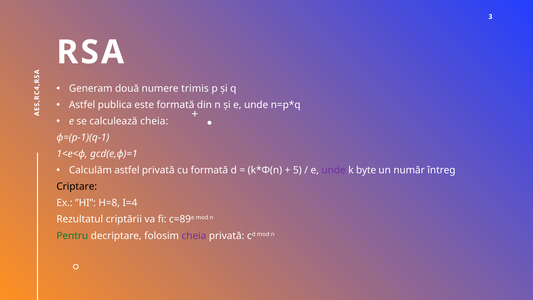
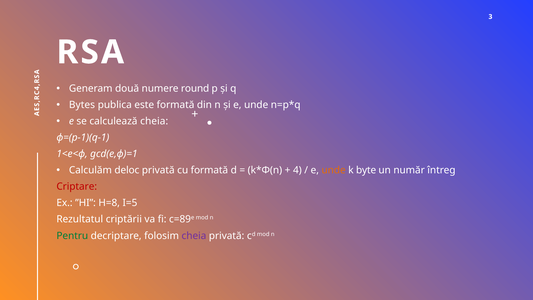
trimis: trimis -> round
Astfel at (82, 105): Astfel -> Bytes
Calculăm astfel: astfel -> deloc
5 at (297, 170): 5 -> 4
unde at (334, 170) colour: purple -> orange
Criptare colour: black -> red
I=4: I=4 -> I=5
